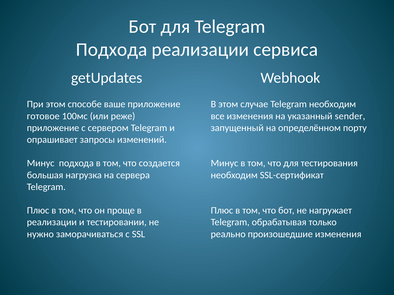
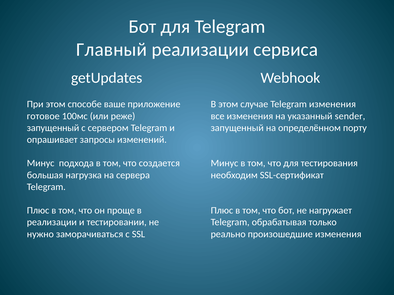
Подхода at (112, 50): Подхода -> Главный
Telegram необходим: необходим -> изменения
приложение at (53, 128): приложение -> запущенный
